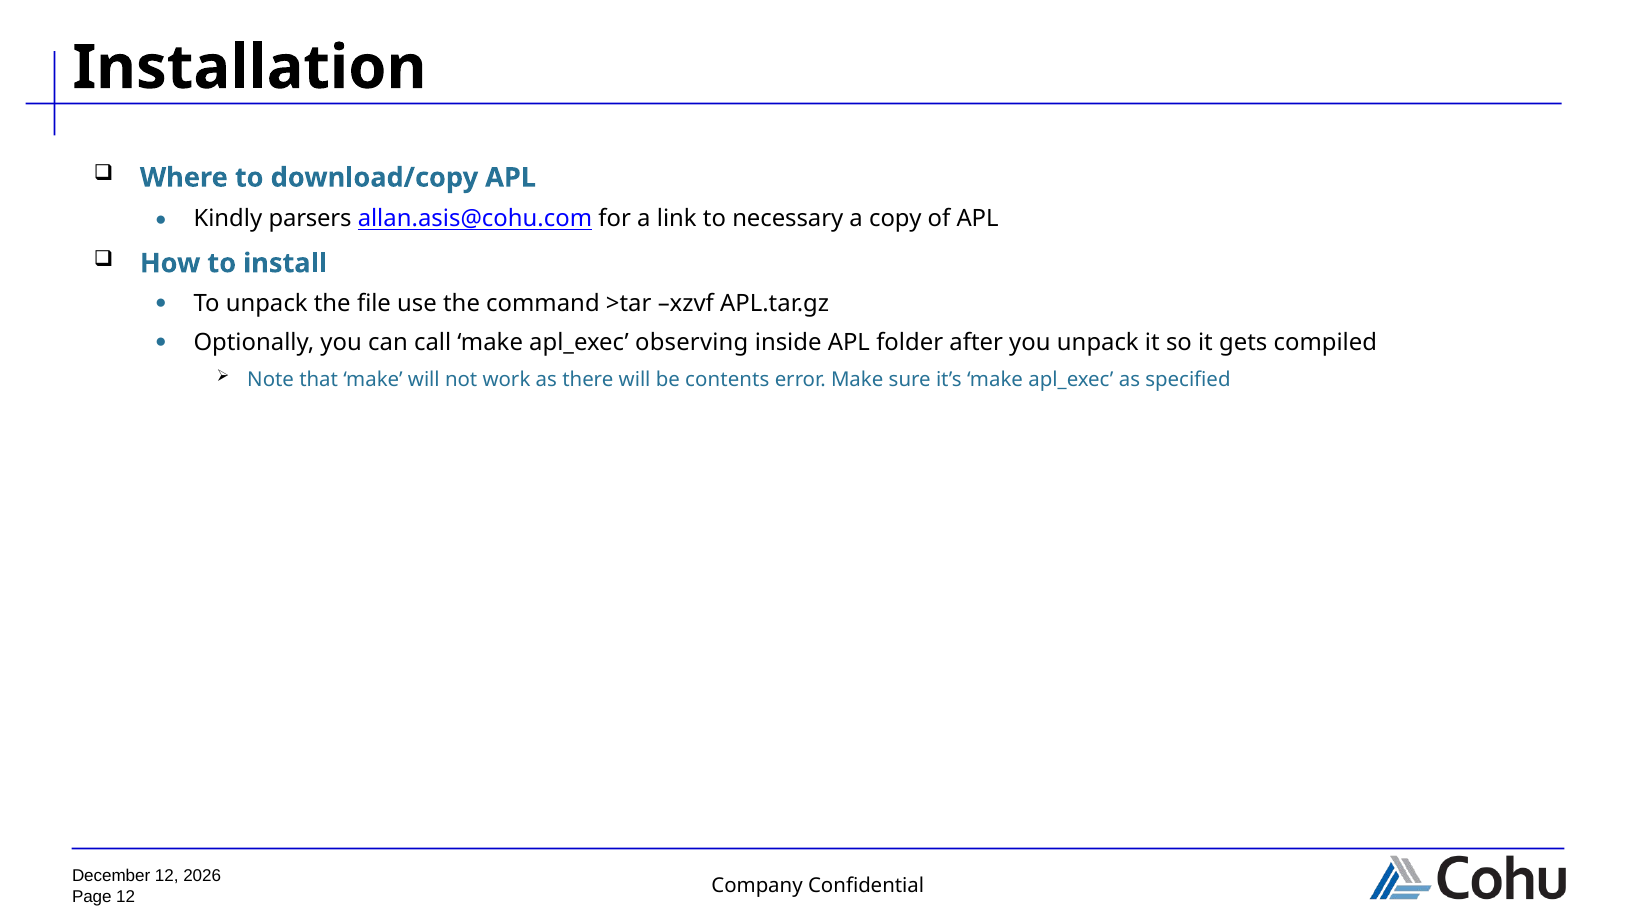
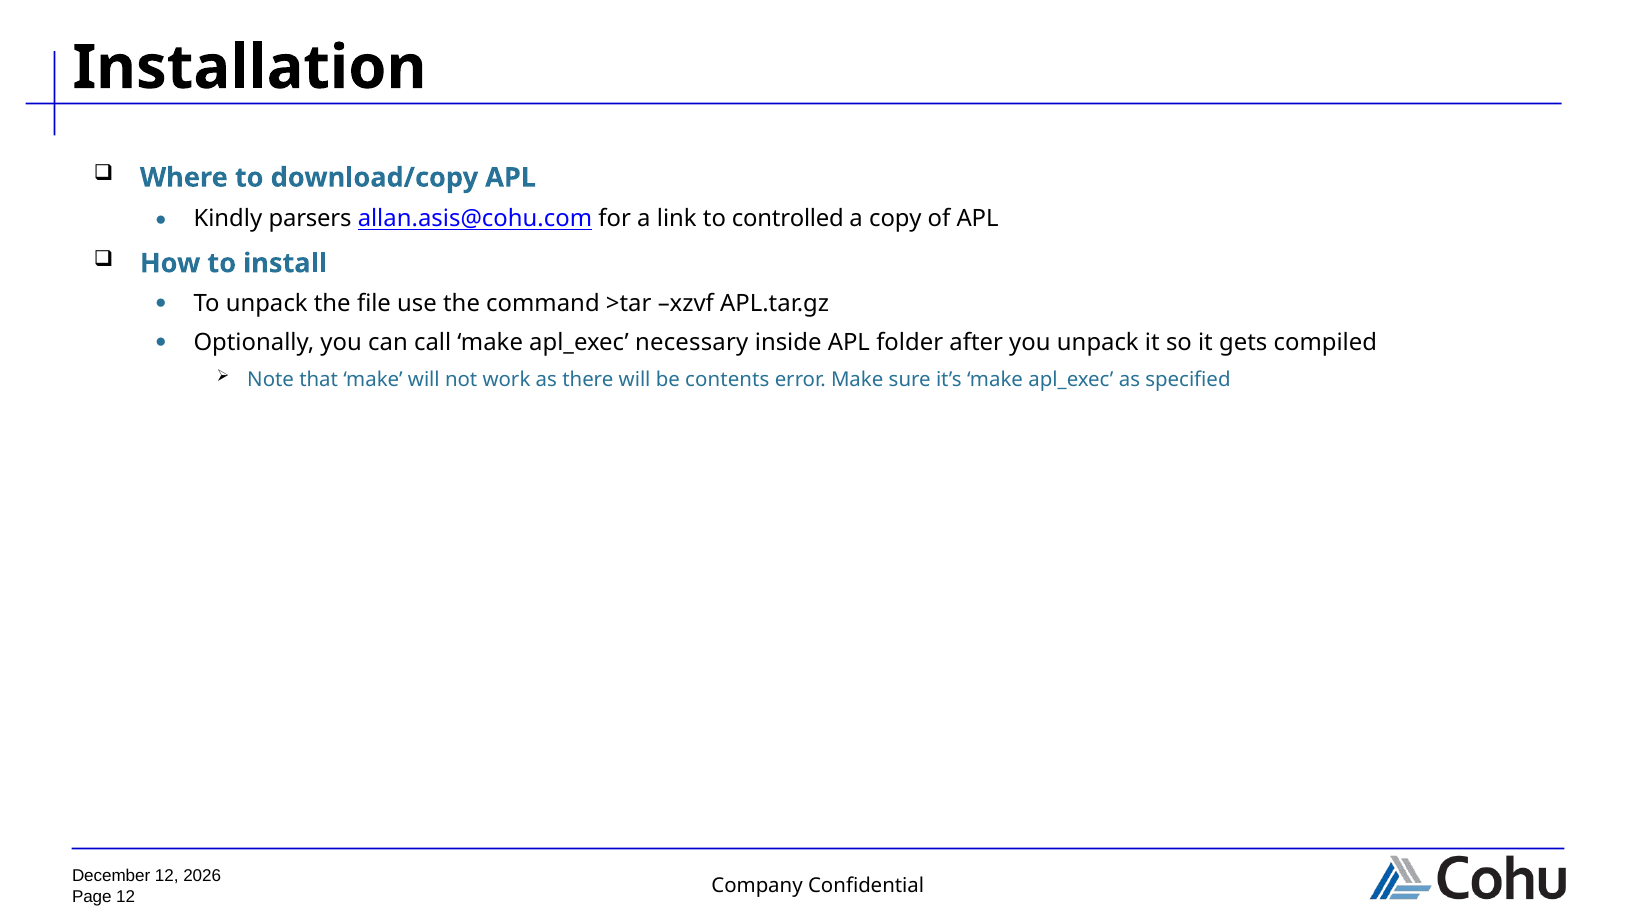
necessary: necessary -> controlled
observing: observing -> necessary
